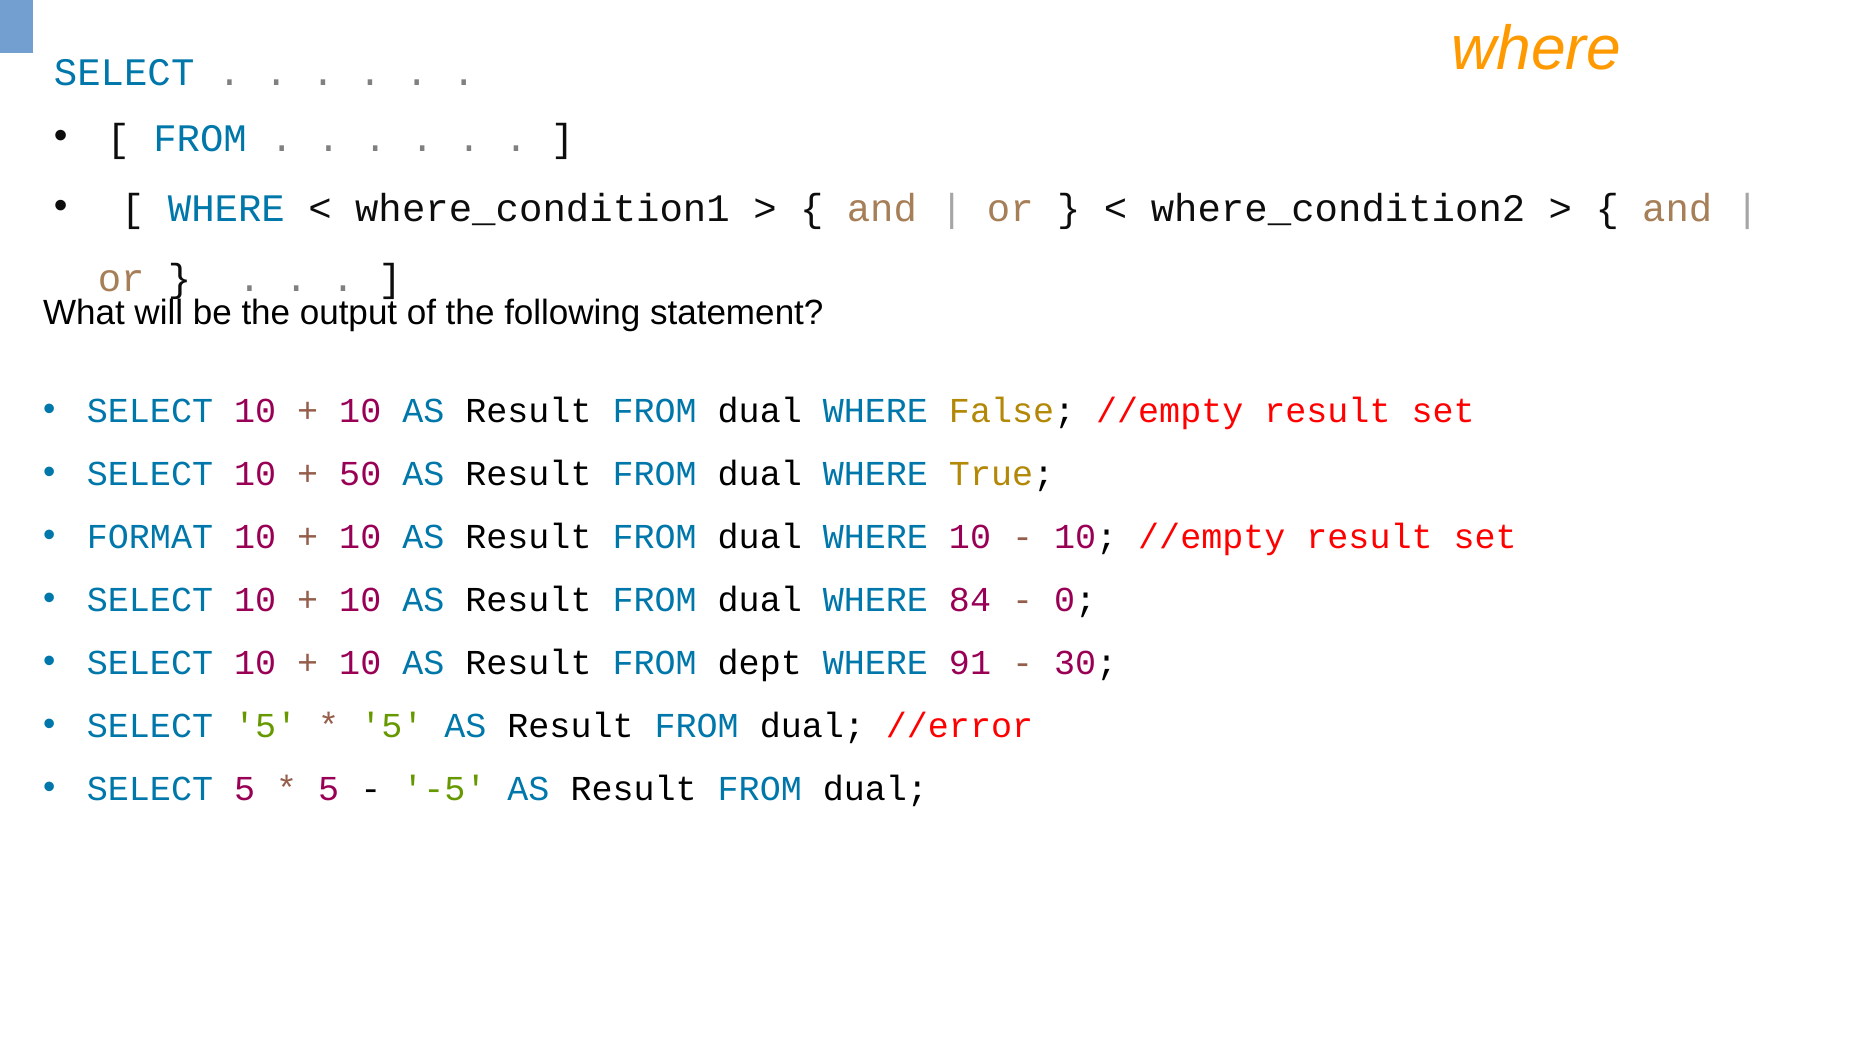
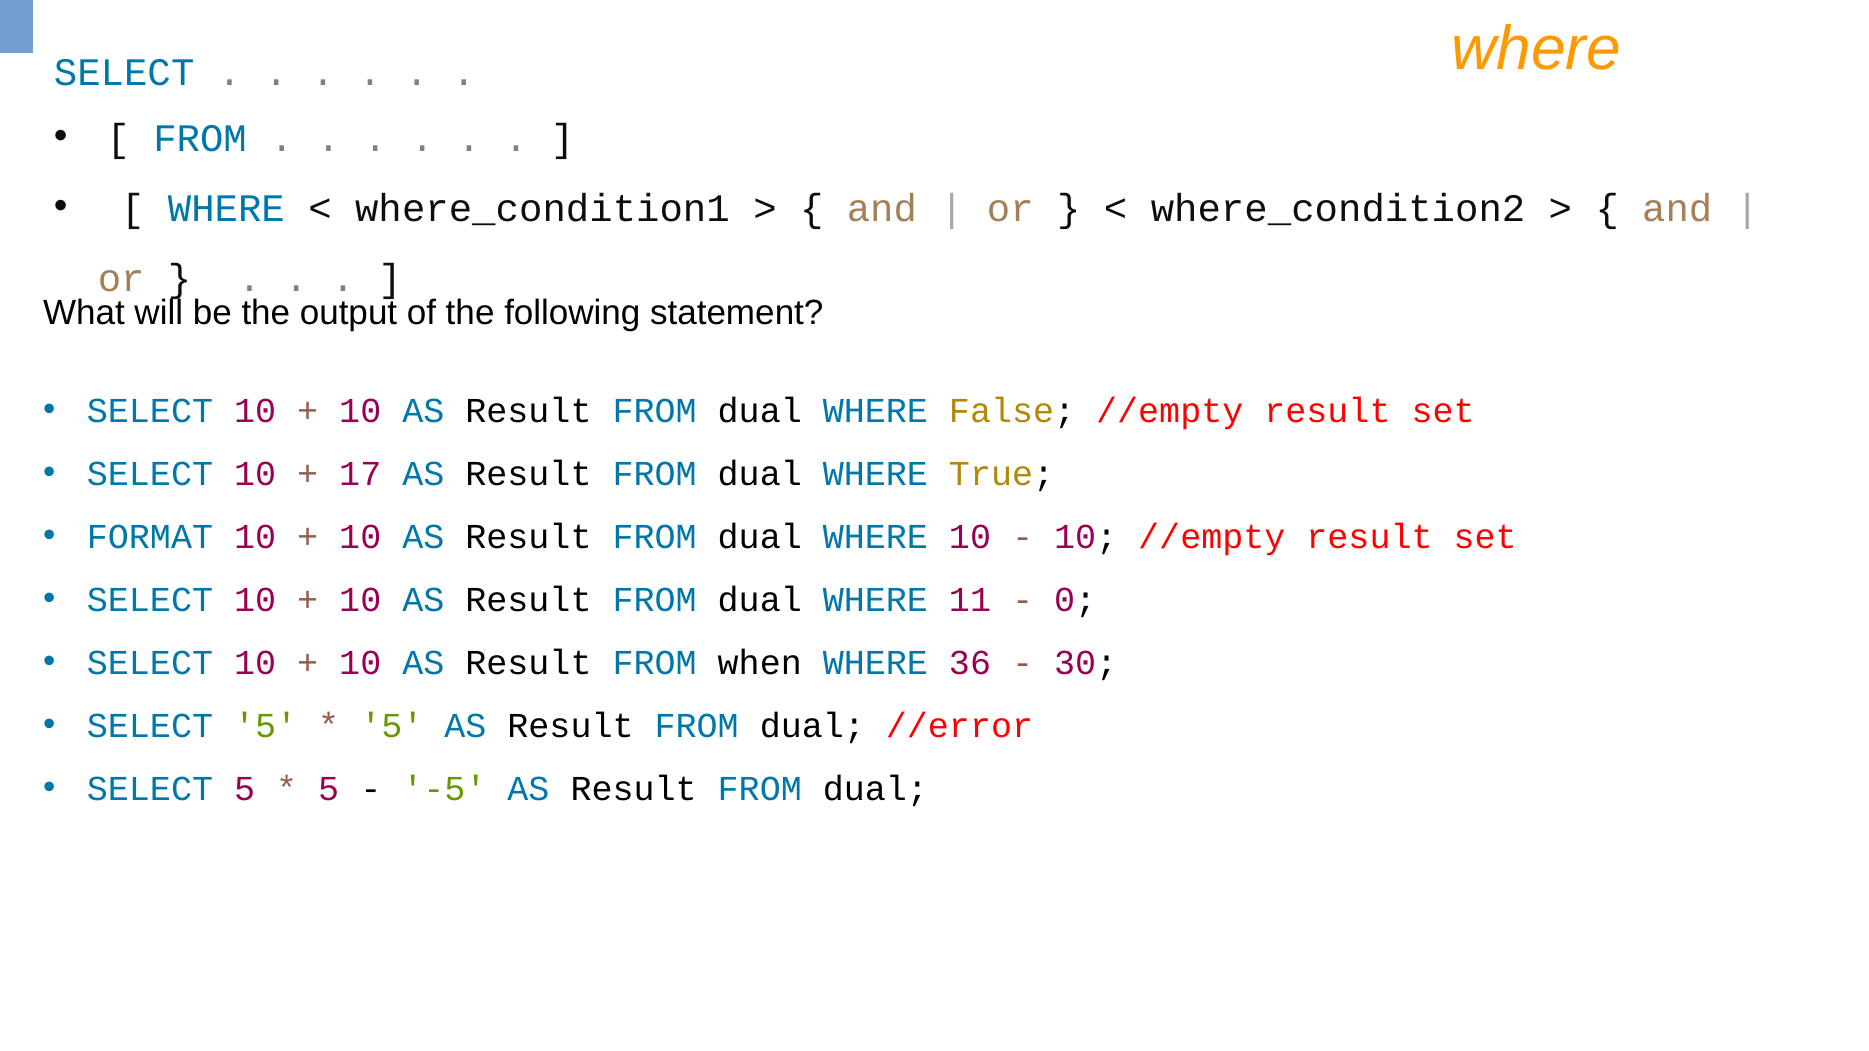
50: 50 -> 17
84: 84 -> 11
dept: dept -> when
91: 91 -> 36
